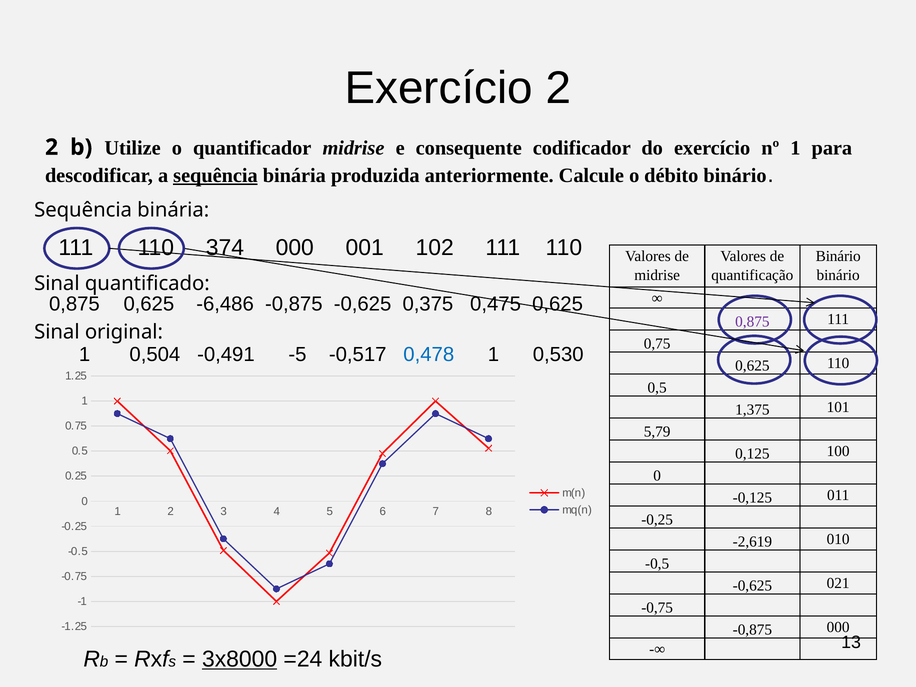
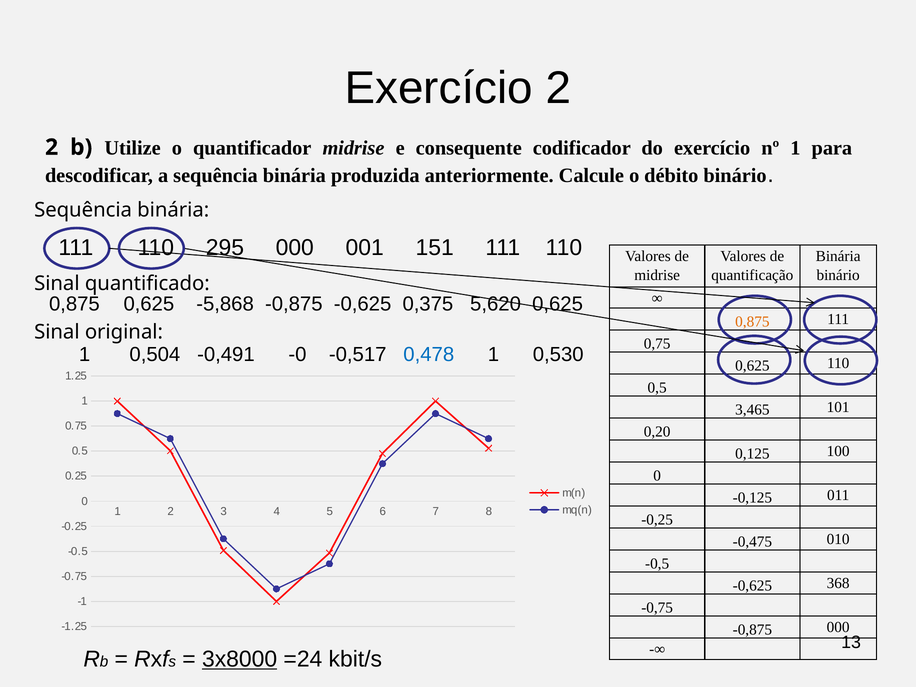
sequência at (215, 176) underline: present -> none
374: 374 -> 295
102: 102 -> 151
Binário at (838, 256): Binário -> Binária
-6,486: -6,486 -> -5,868
0,475: 0,475 -> 5,620
0,875 at (752, 322) colour: purple -> orange
-5: -5 -> -0
1,375: 1,375 -> 3,465
5,79: 5,79 -> 0,20
-2,619: -2,619 -> -0,475
021: 021 -> 368
